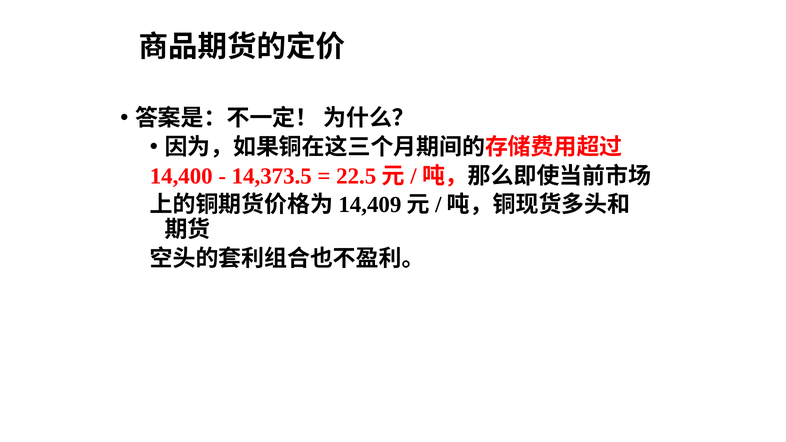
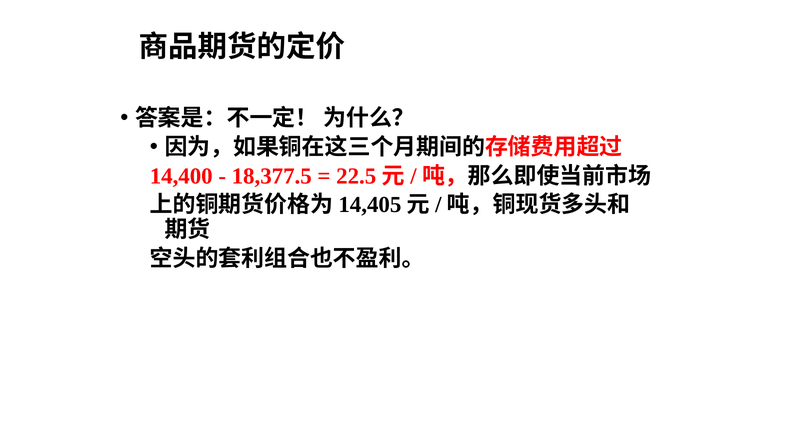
14,373.5: 14,373.5 -> 18,377.5
14,409: 14,409 -> 14,405
